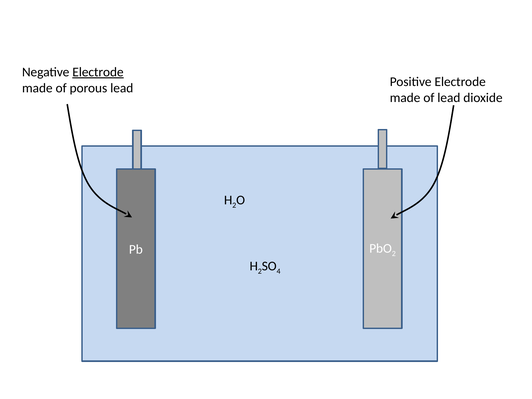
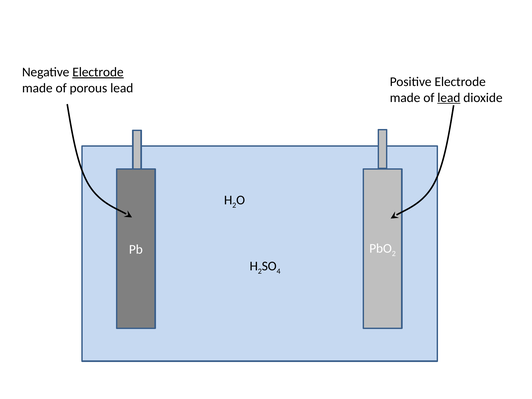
lead at (449, 98) underline: none -> present
